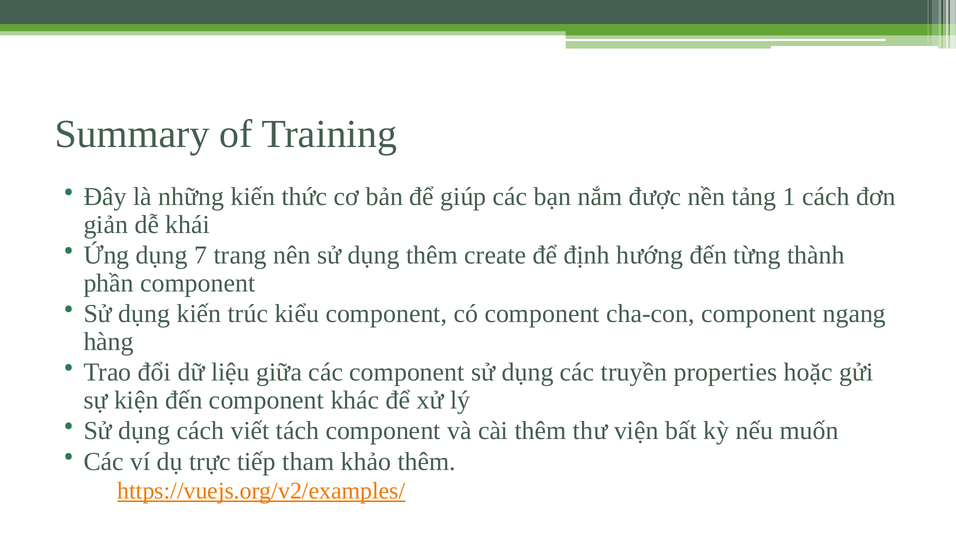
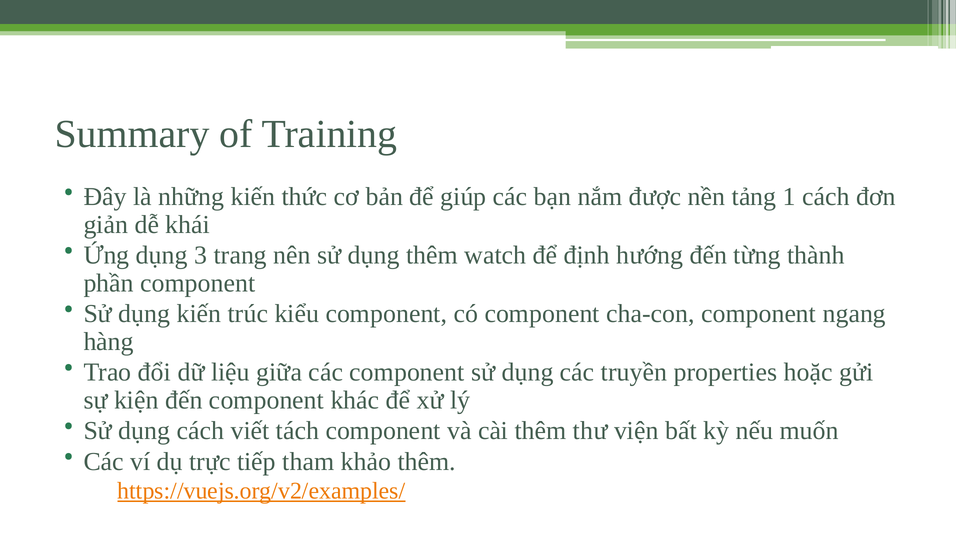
7: 7 -> 3
create: create -> watch
